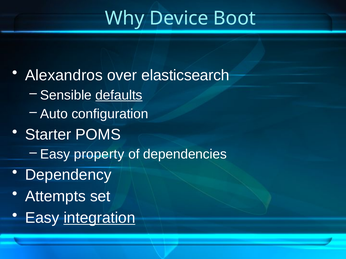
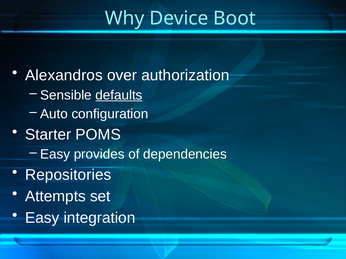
elasticsearch: elasticsearch -> authorization
property: property -> provides
Dependency: Dependency -> Repositories
integration underline: present -> none
